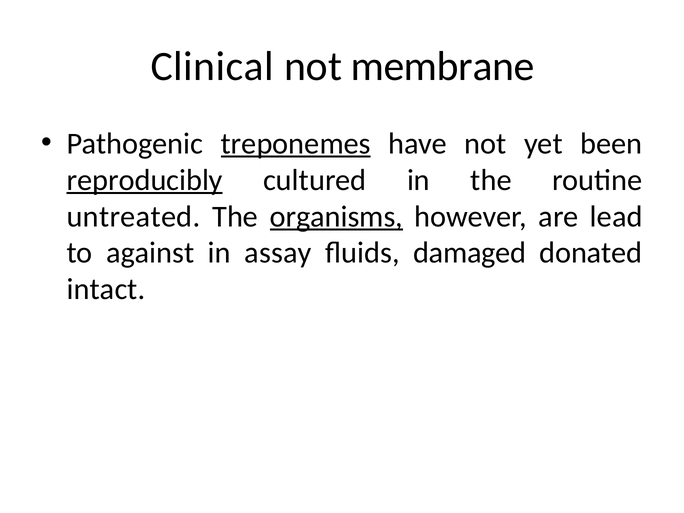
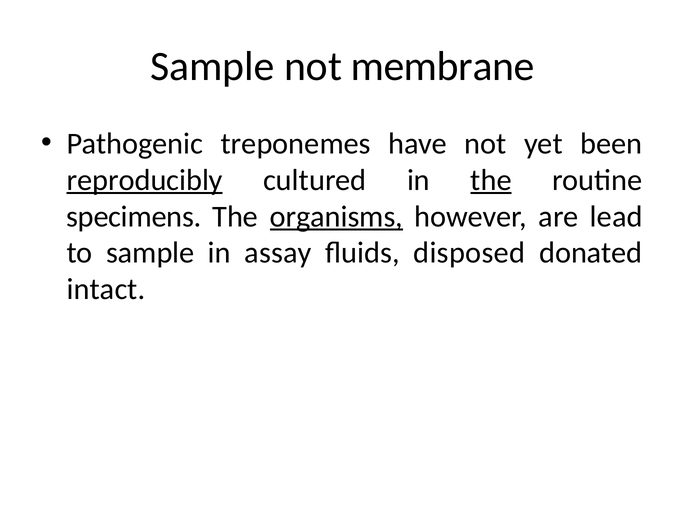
Clinical at (212, 66): Clinical -> Sample
treponemes underline: present -> none
the at (491, 180) underline: none -> present
untreated: untreated -> specimens
to against: against -> sample
damaged: damaged -> disposed
